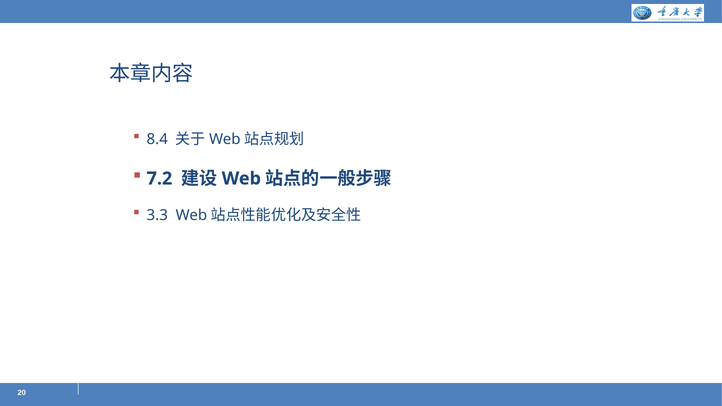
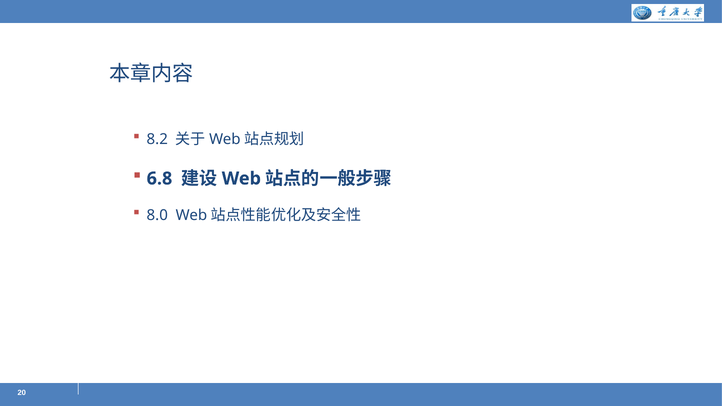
8.4: 8.4 -> 8.2
7.2: 7.2 -> 6.8
3.3: 3.3 -> 8.0
